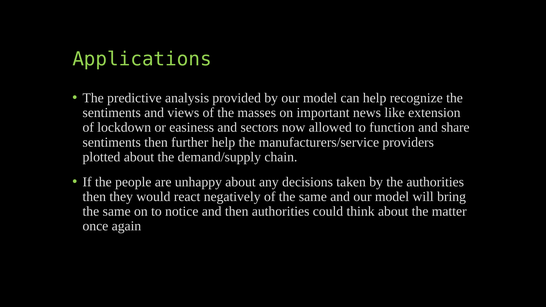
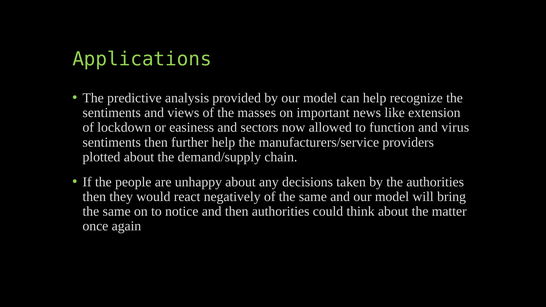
share: share -> virus
